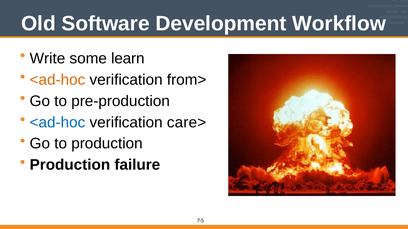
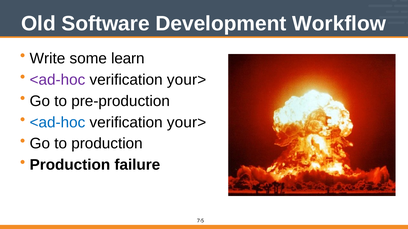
<ad-hoc at (57, 80) colour: orange -> purple
from> at (187, 80): from> -> your>
care> at (187, 123): care> -> your>
